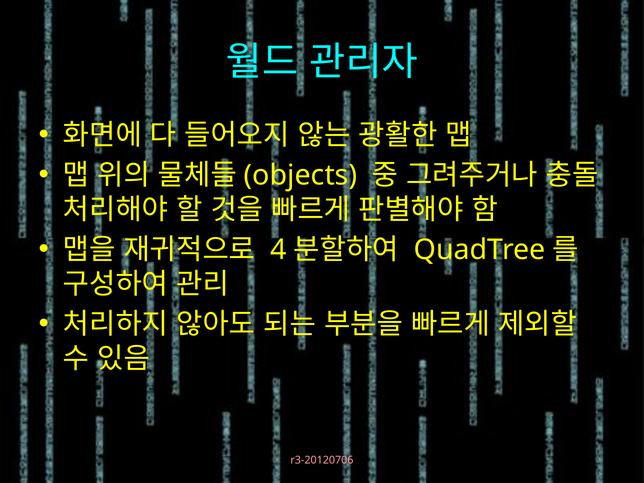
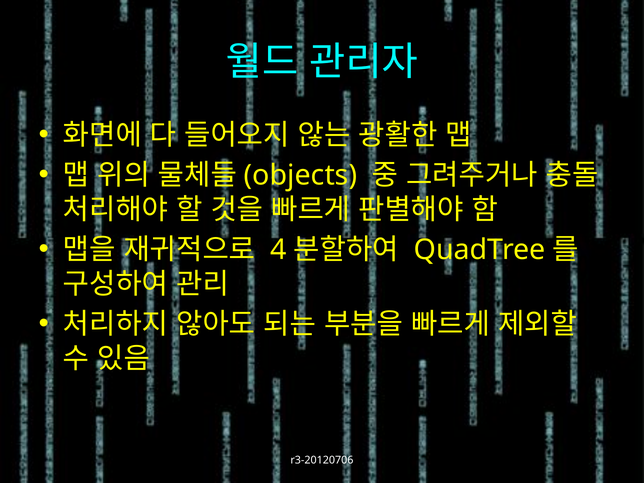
r3-20120706 colour: pink -> white
